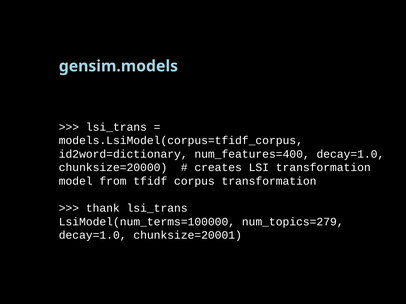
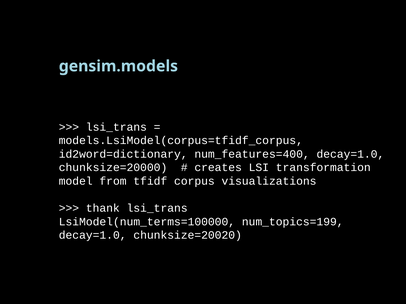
corpus transformation: transformation -> visualizations
num_topics=279: num_topics=279 -> num_topics=199
chunksize=20001: chunksize=20001 -> chunksize=20020
